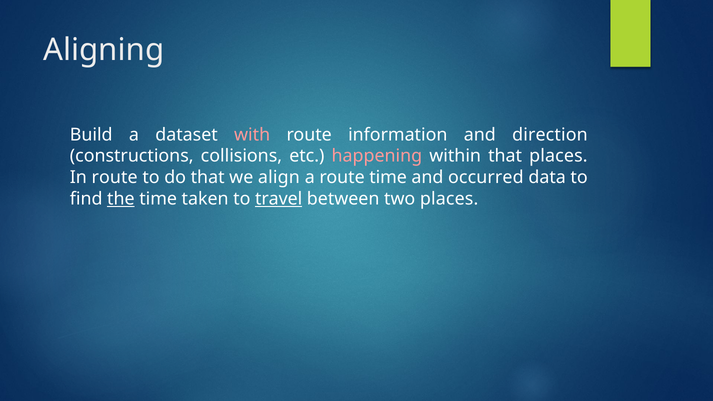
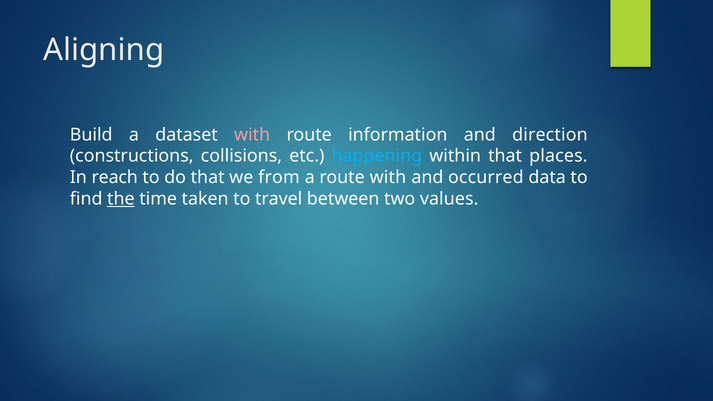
happening colour: pink -> light blue
In route: route -> reach
align: align -> from
route time: time -> with
travel underline: present -> none
two places: places -> values
